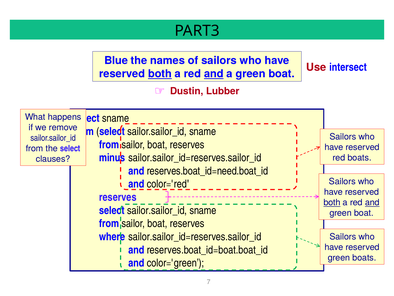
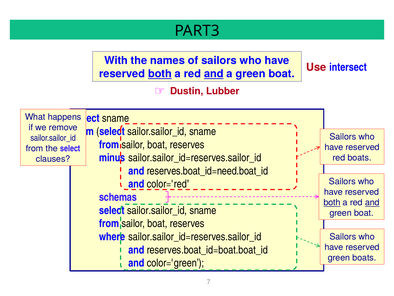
Blue: Blue -> With
reserves at (118, 197): reserves -> schemas
